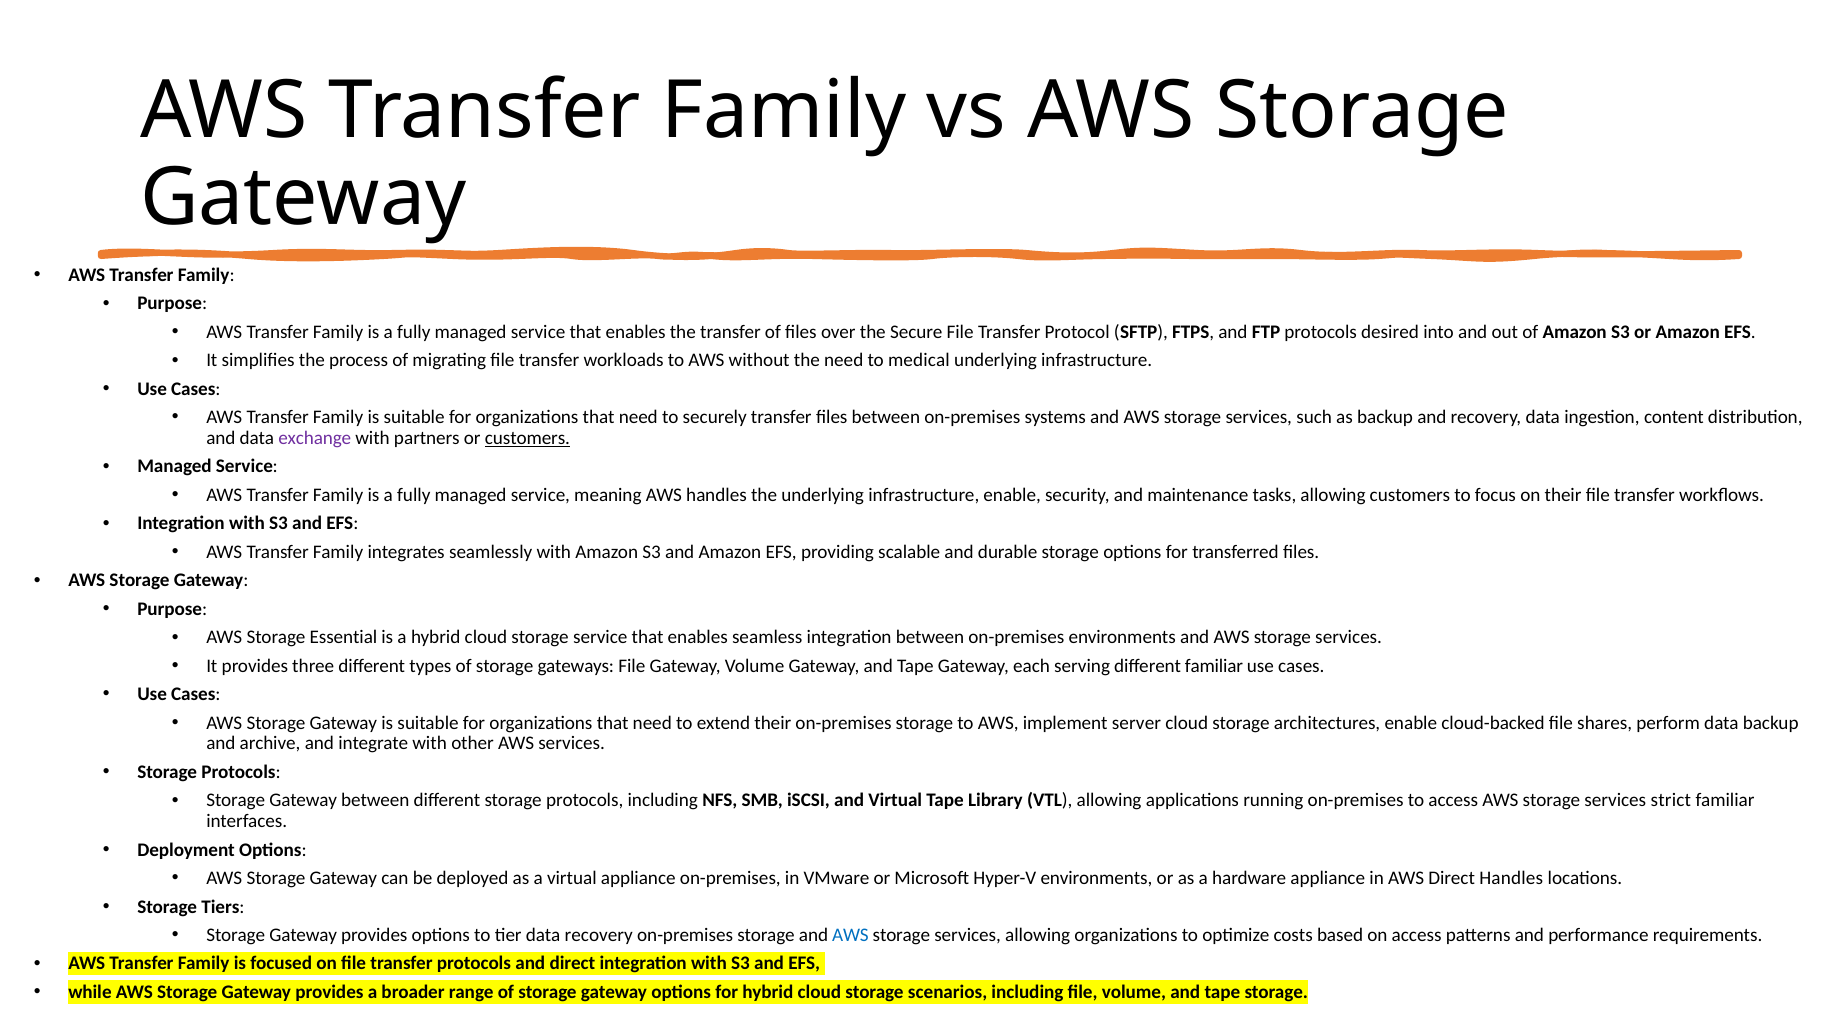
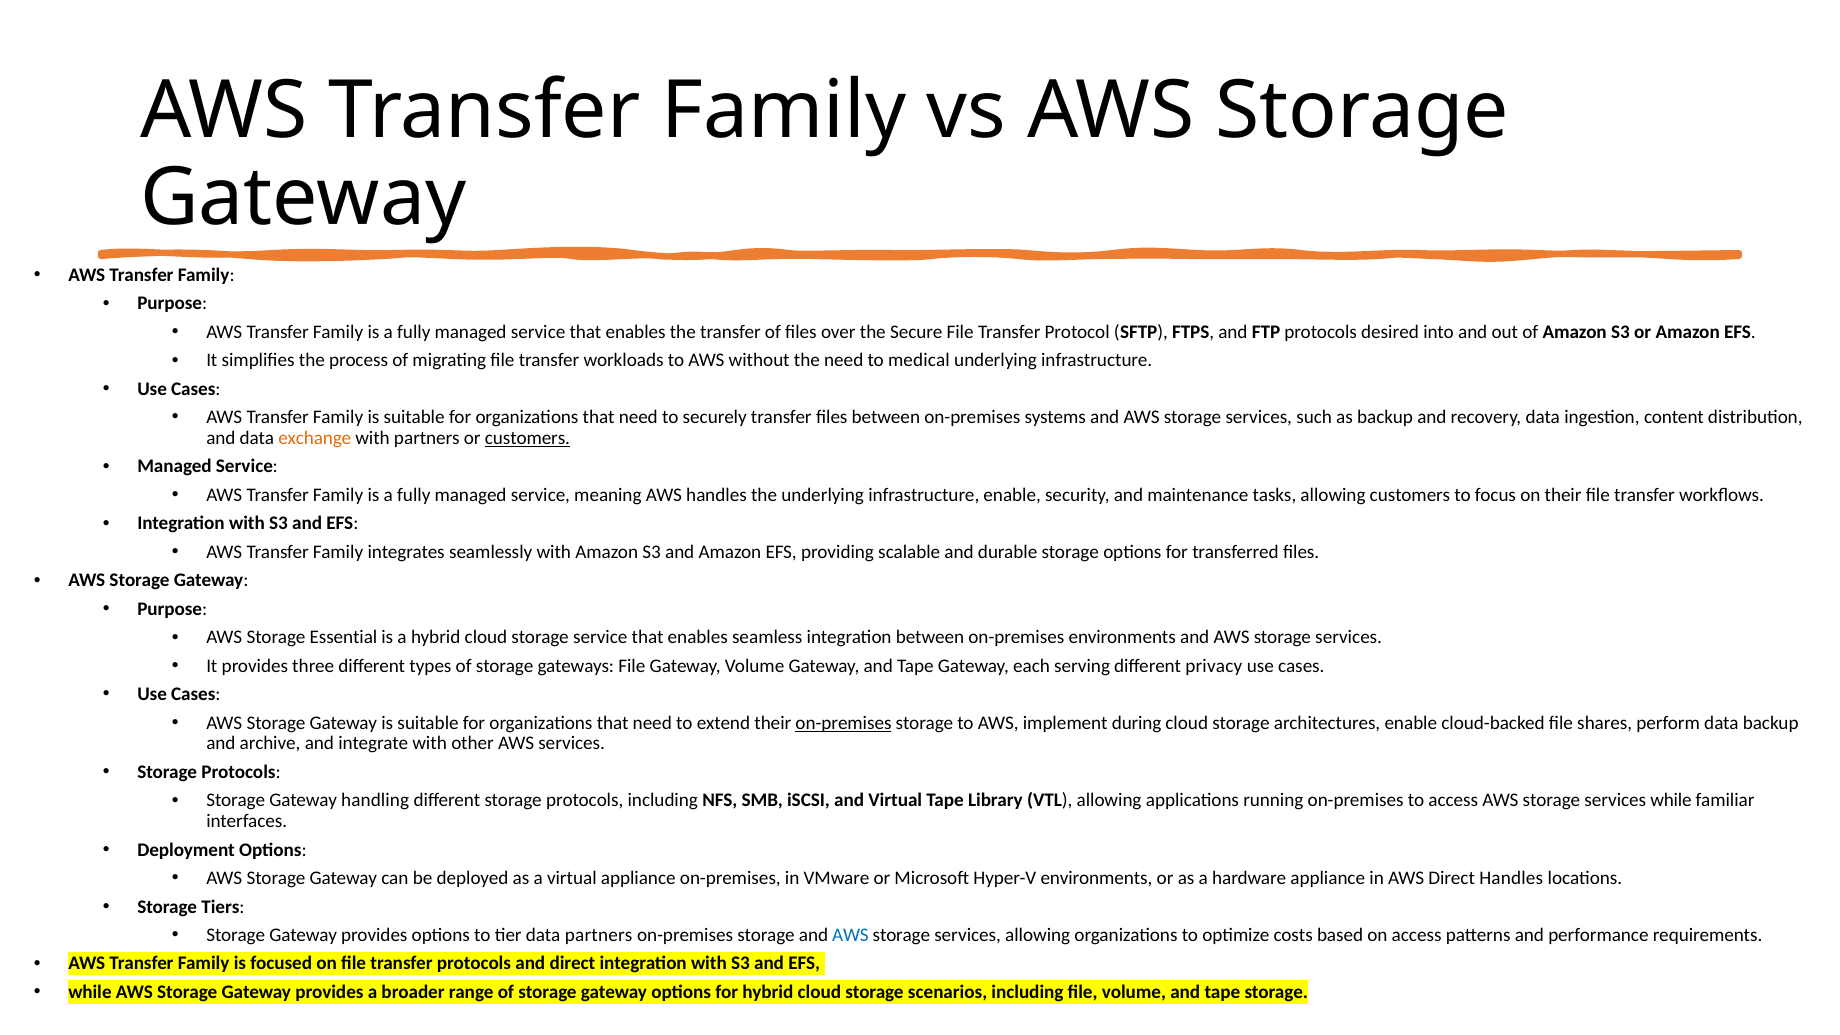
exchange colour: purple -> orange
different familiar: familiar -> privacy
on-premises at (843, 723) underline: none -> present
server: server -> during
Gateway between: between -> handling
services strict: strict -> while
data recovery: recovery -> partners
